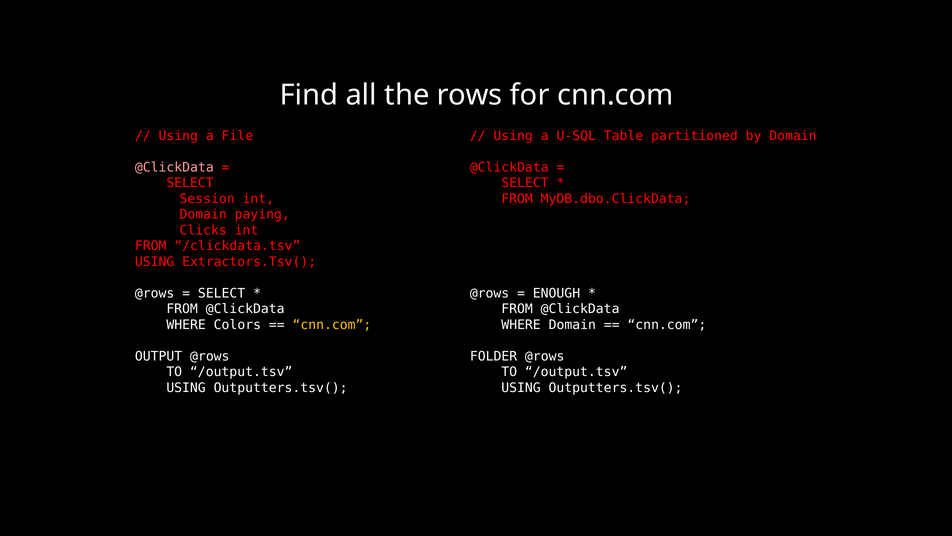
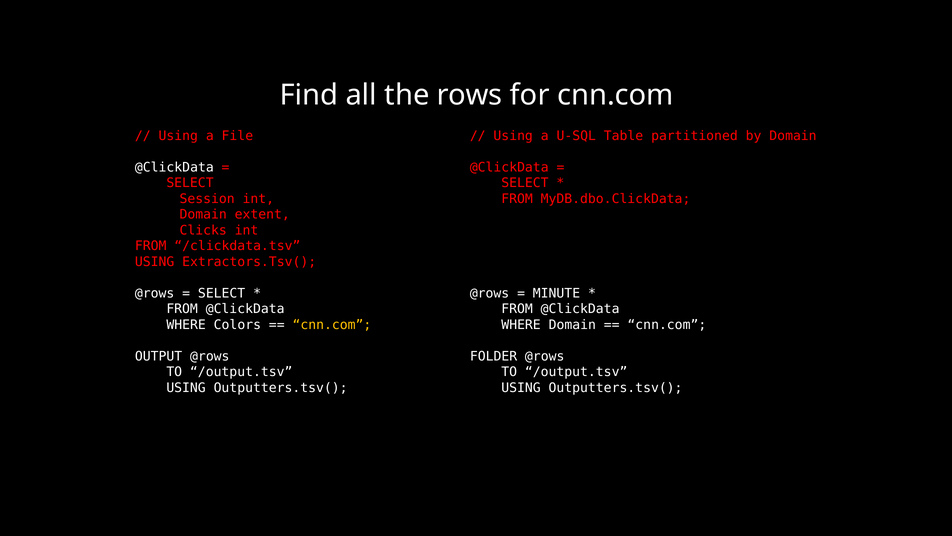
@ClickData at (174, 167) colour: pink -> white
paying: paying -> extent
ENOUGH: ENOUGH -> MINUTE
